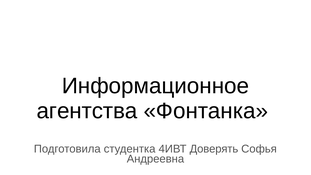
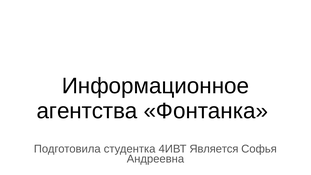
Доверять: Доверять -> Является
